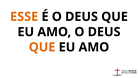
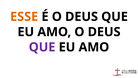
QUE at (42, 47) colour: orange -> purple
